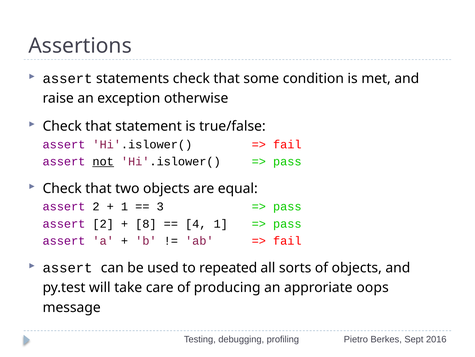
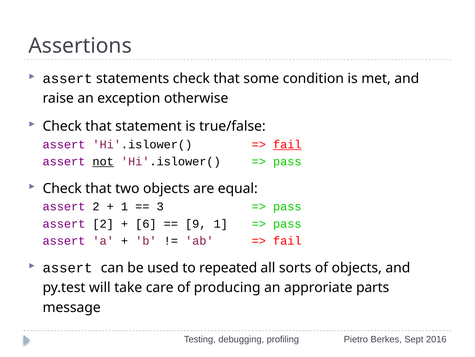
fail at (287, 144) underline: none -> present
8: 8 -> 6
4: 4 -> 9
oops: oops -> parts
